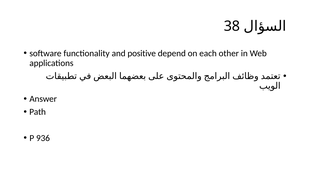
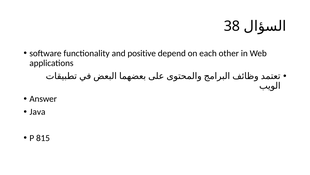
Path: Path -> Java
936: 936 -> 815
